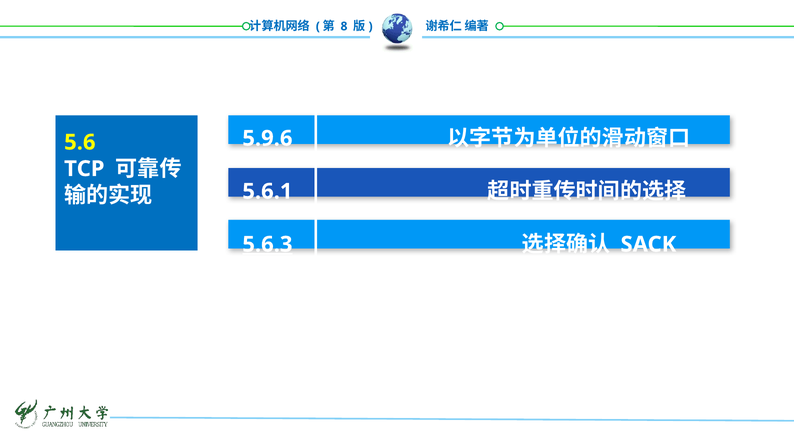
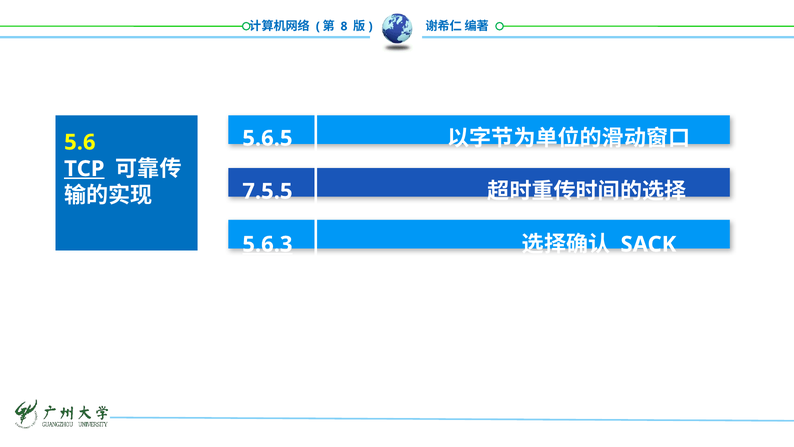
5.9.6: 5.9.6 -> 5.6.5
TCP underline: none -> present
5.6.1: 5.6.1 -> 7.5.5
